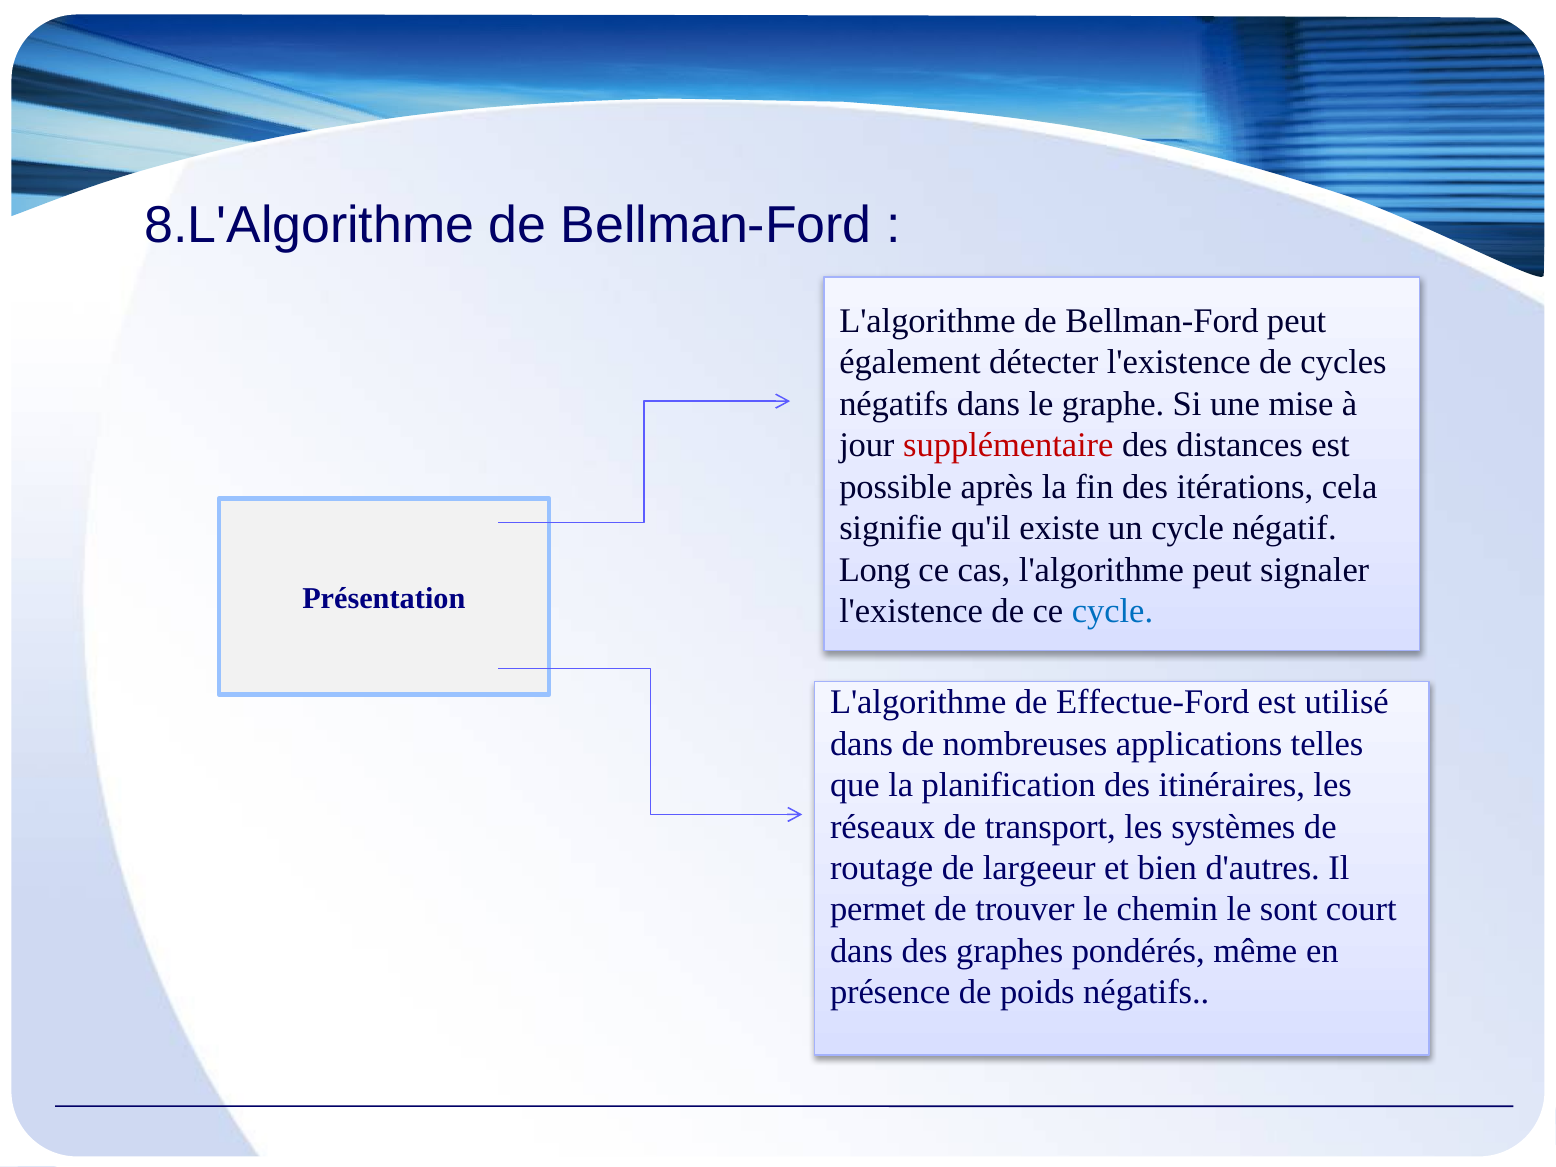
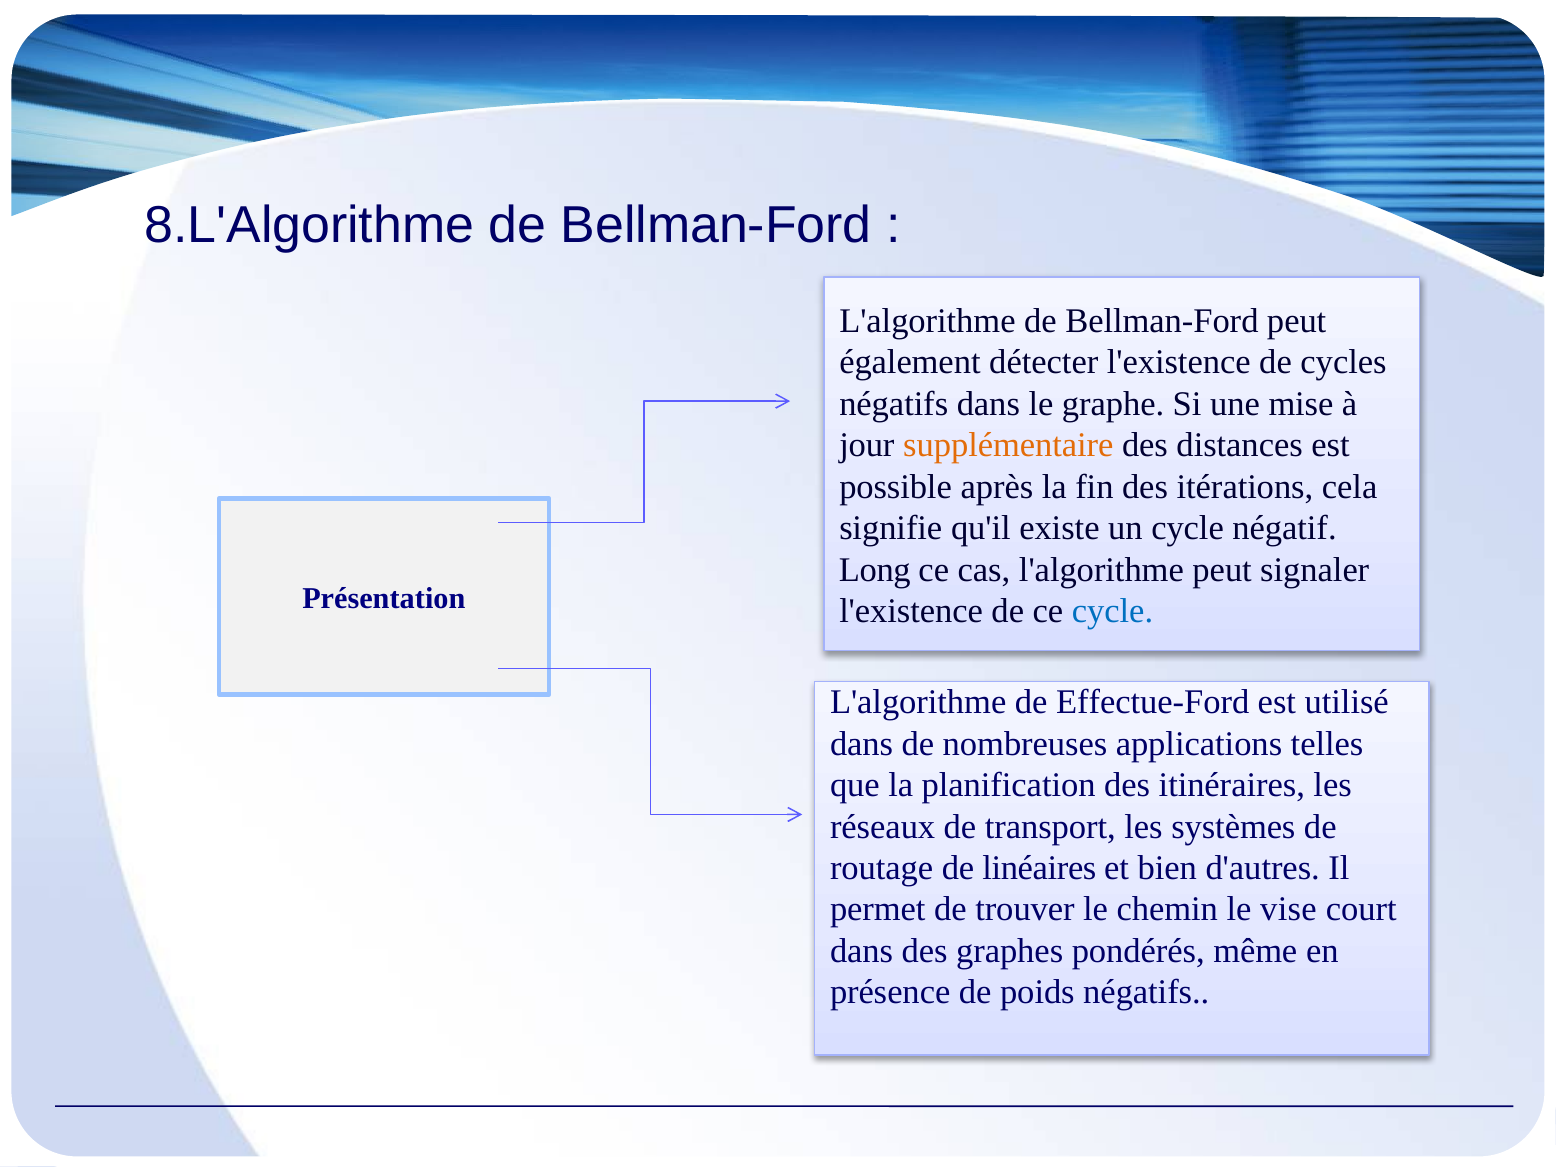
supplémentaire colour: red -> orange
largeeur: largeeur -> linéaires
sont: sont -> vise
